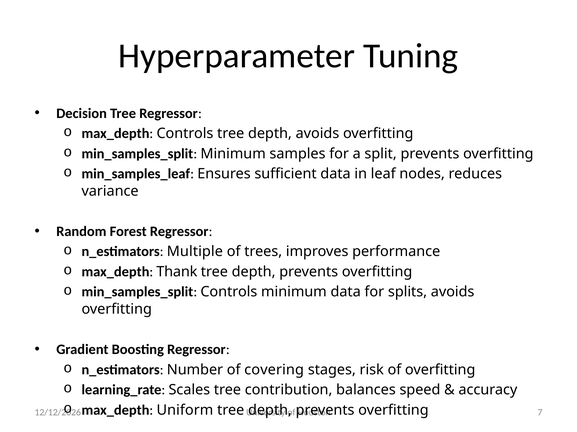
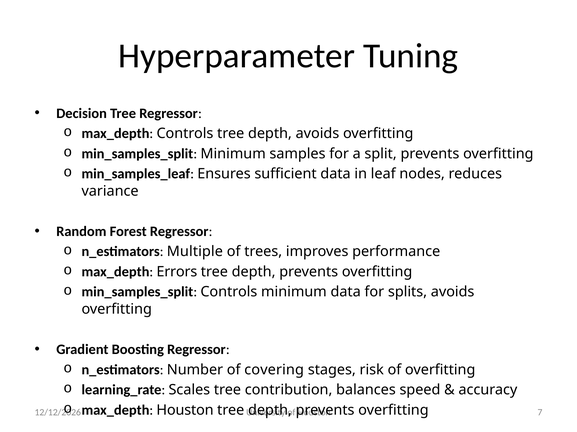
Thank: Thank -> Errors
max_depth Uniform: Uniform -> Houston
